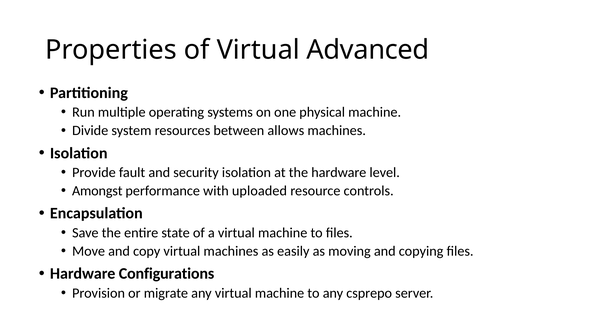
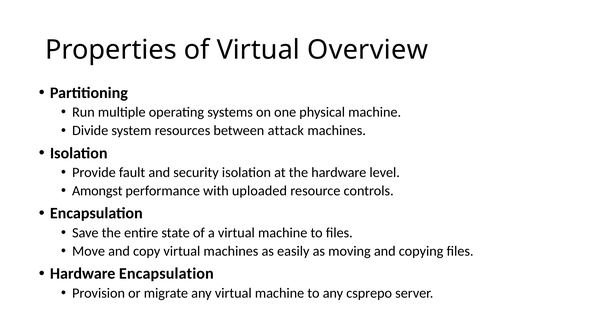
Advanced: Advanced -> Overview
allows: allows -> attack
Hardware Configurations: Configurations -> Encapsulation
